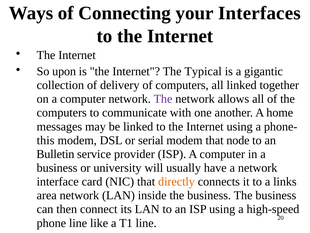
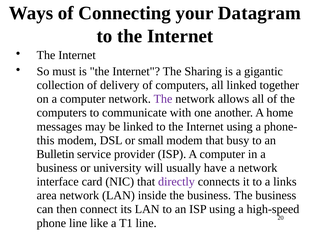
Interfaces: Interfaces -> Datagram
upon: upon -> must
Typical: Typical -> Sharing
serial: serial -> small
node: node -> busy
directly colour: orange -> purple
